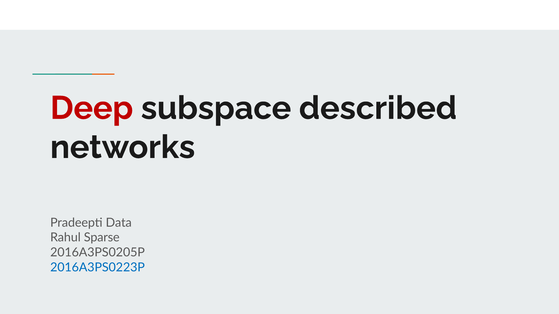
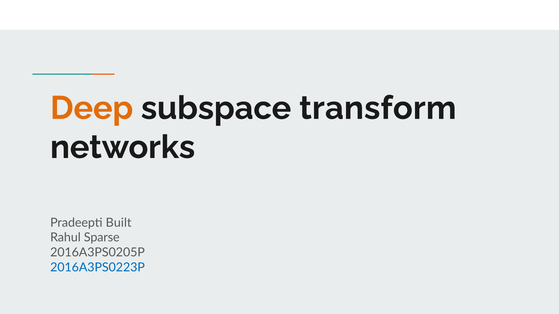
Deep colour: red -> orange
described: described -> transform
Data: Data -> Built
